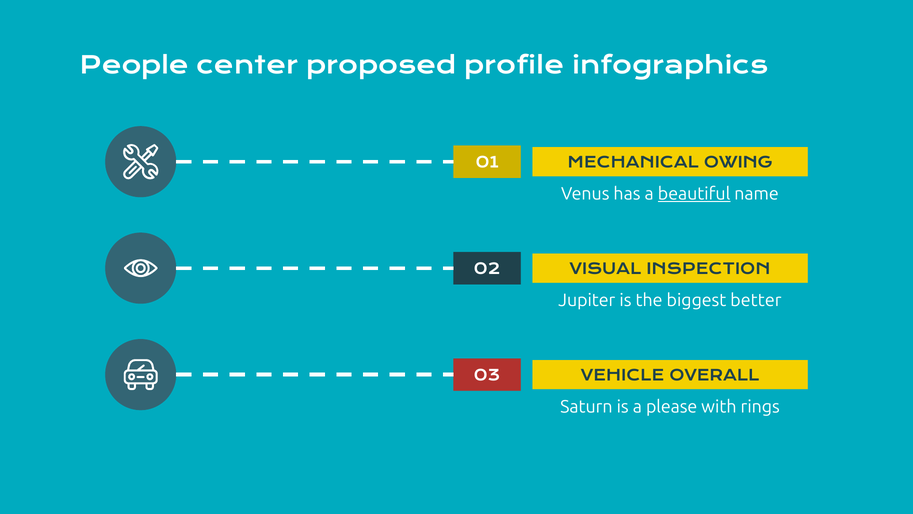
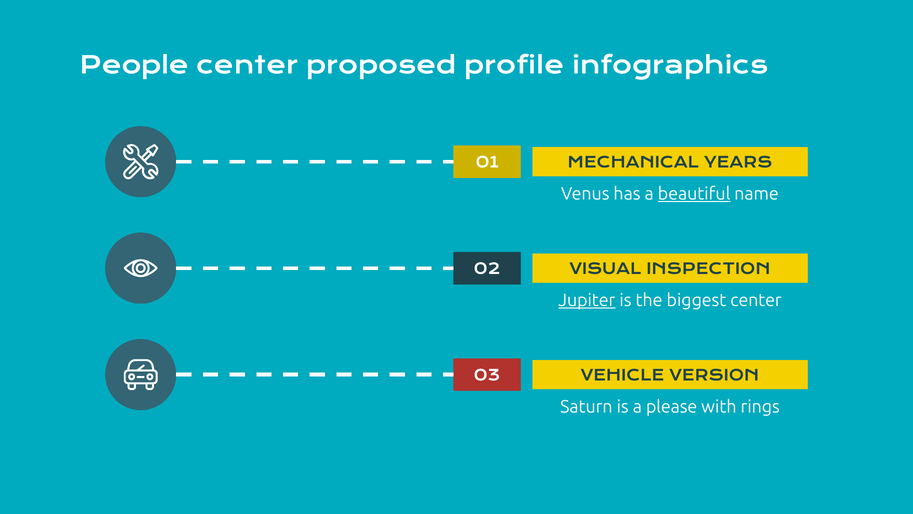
OWING: OWING -> YEARS
Jupiter underline: none -> present
biggest better: better -> center
OVERALL: OVERALL -> VERSION
